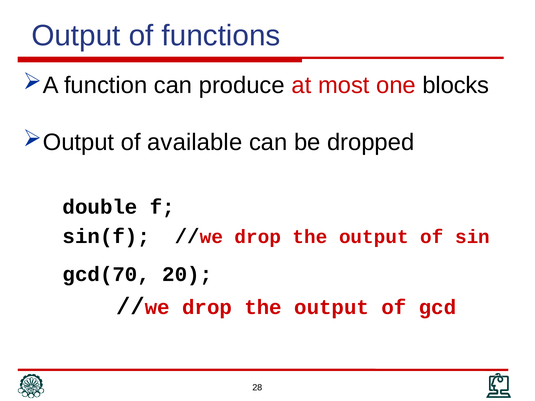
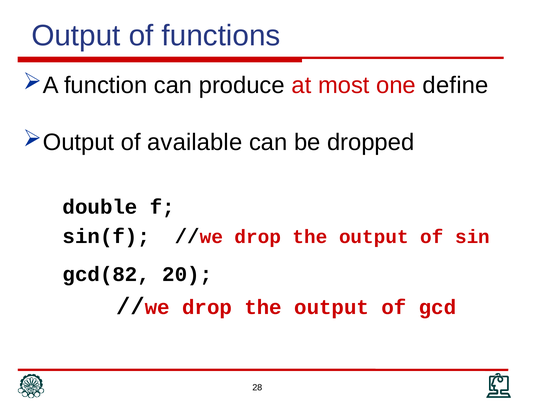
blocks: blocks -> define
gcd(70: gcd(70 -> gcd(82
